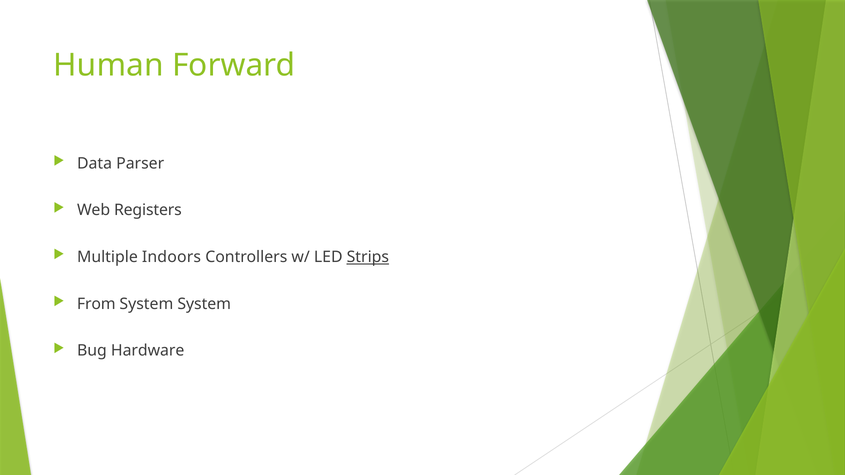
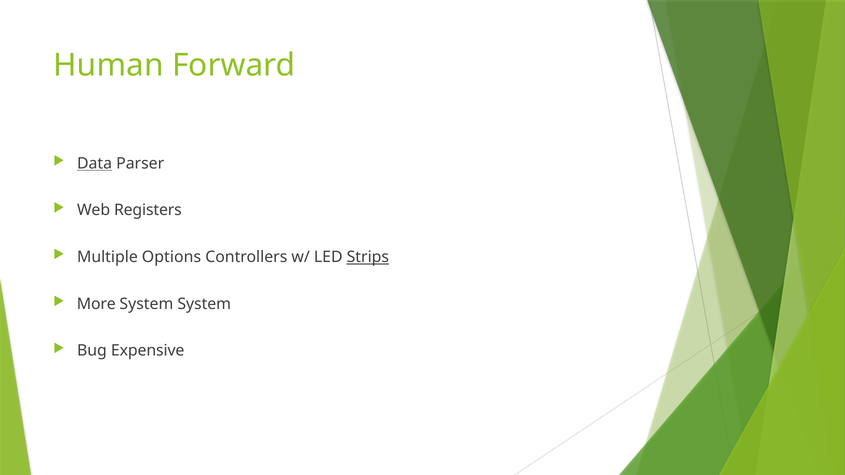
Data underline: none -> present
Indoors: Indoors -> Options
From: From -> More
Hardware: Hardware -> Expensive
